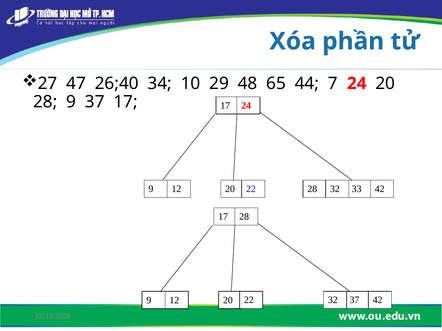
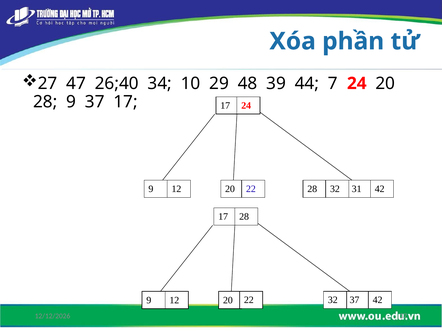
65: 65 -> 39
33: 33 -> 31
